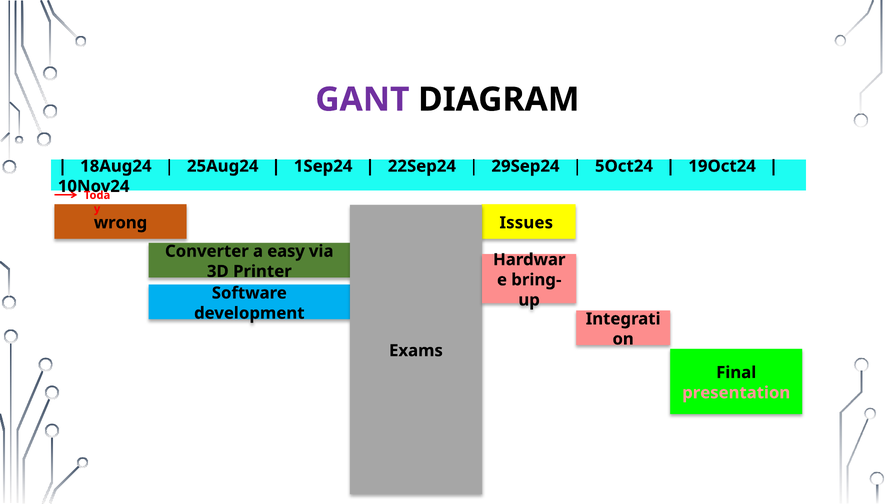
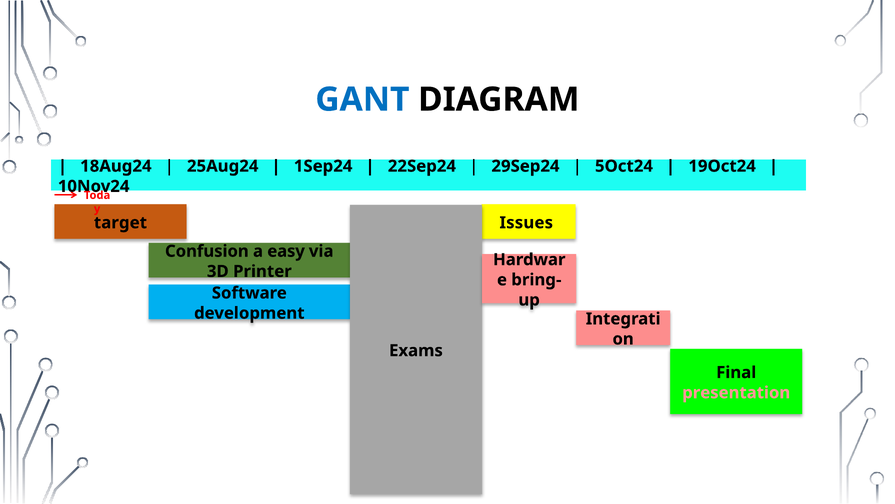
GANT colour: purple -> blue
wrong: wrong -> target
Converter: Converter -> Confusion
